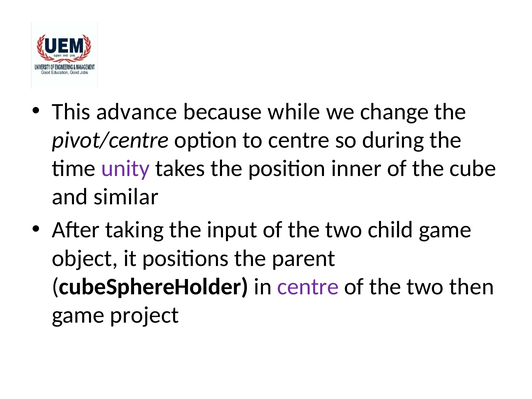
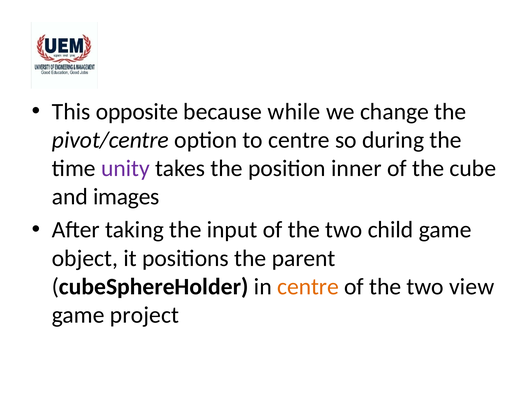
advance: advance -> opposite
similar: similar -> images
centre at (308, 287) colour: purple -> orange
then: then -> view
